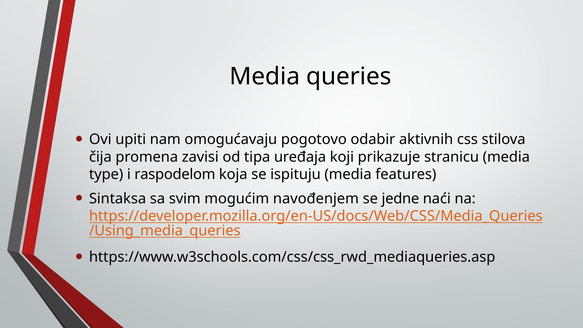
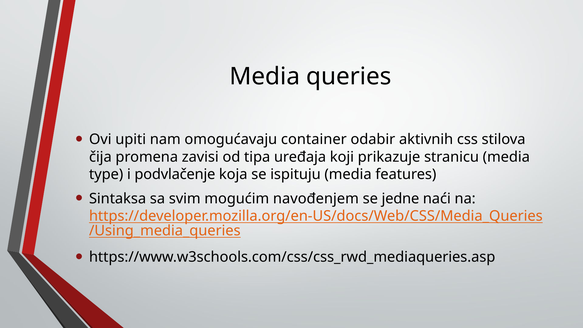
pogotovo: pogotovo -> container
raspodelom: raspodelom -> podvlačenje
